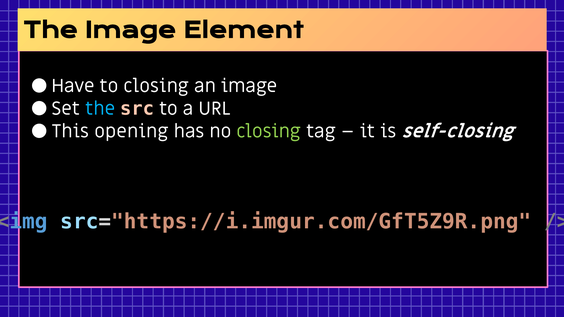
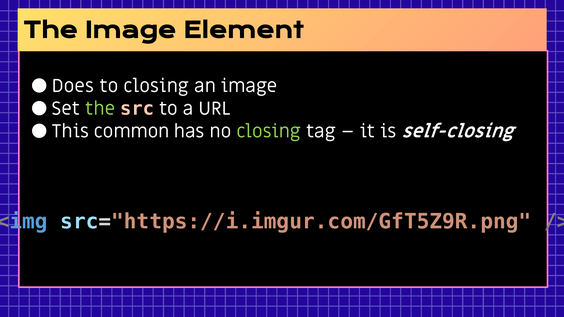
Have: Have -> Does
the at (100, 109) colour: light blue -> light green
opening: opening -> common
